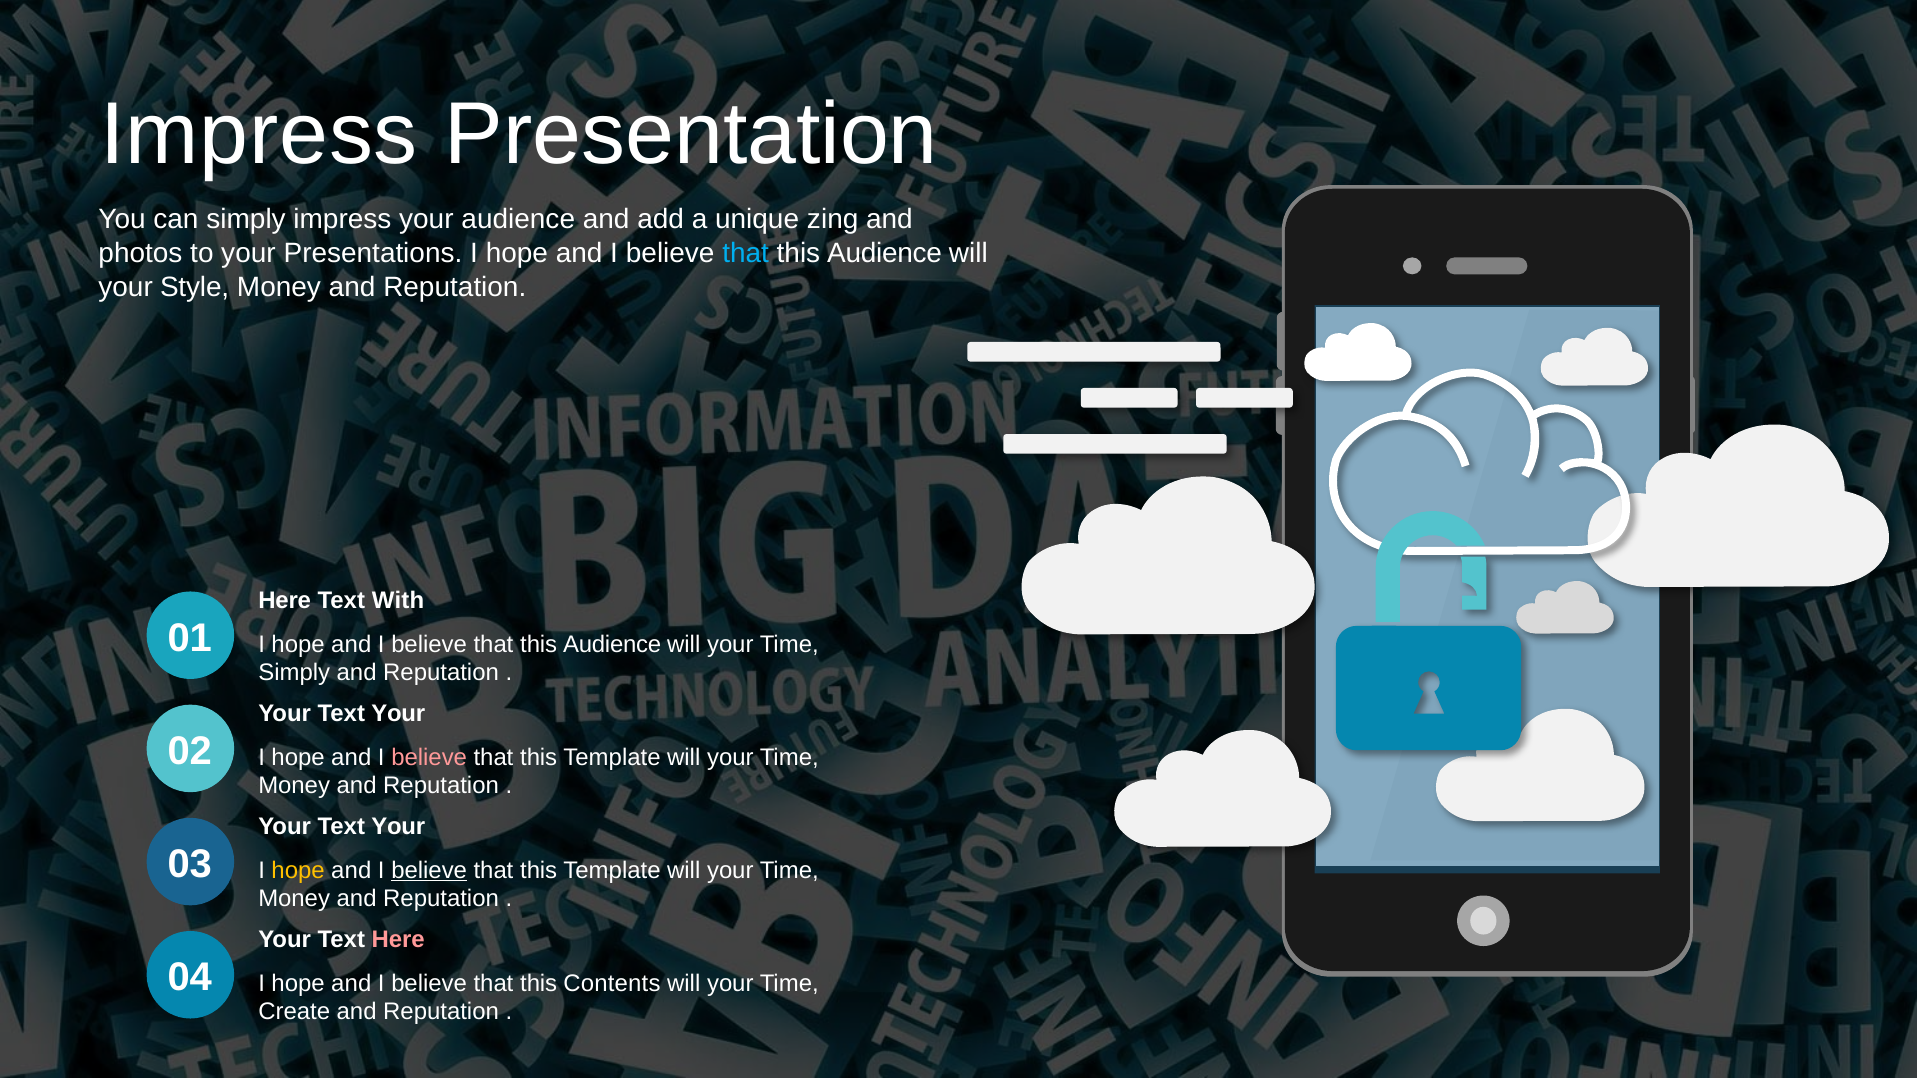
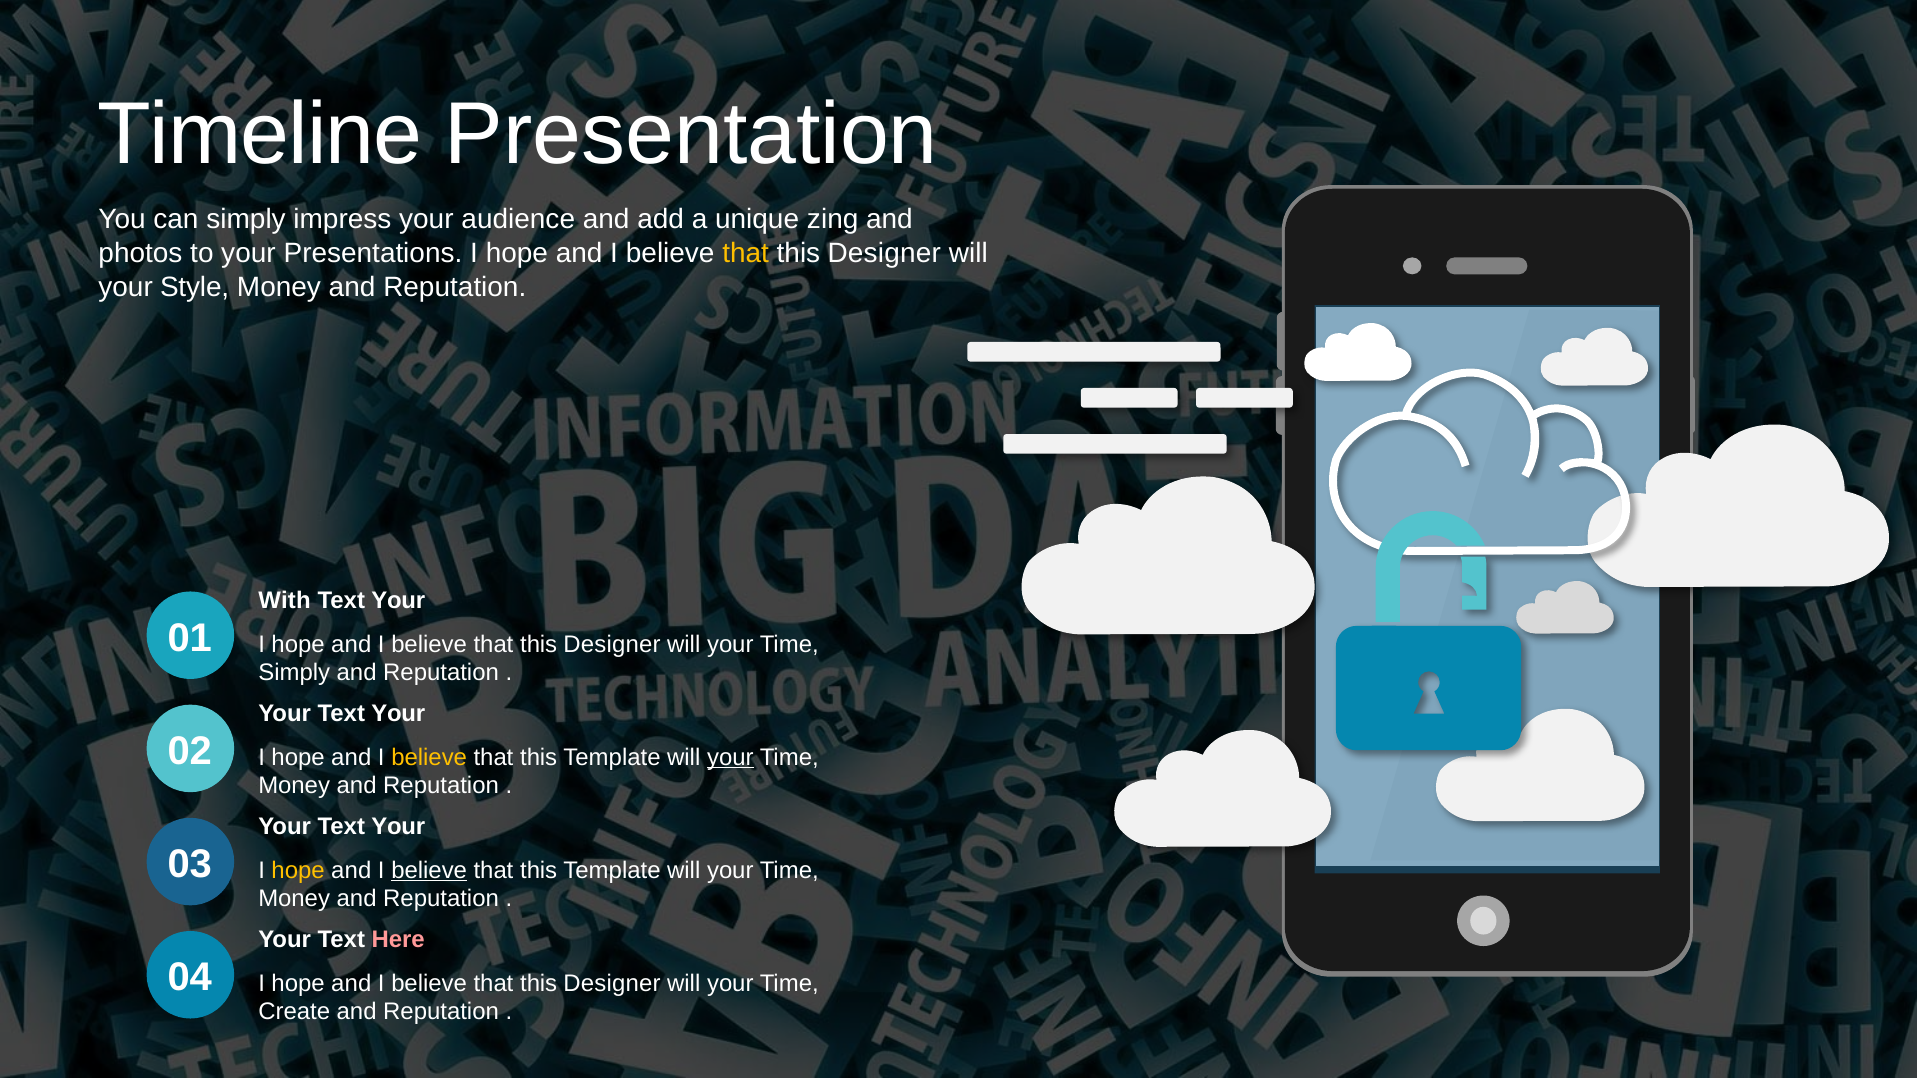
Impress at (259, 135): Impress -> Timeline
that at (746, 253) colour: light blue -> yellow
Audience at (885, 253): Audience -> Designer
Here at (285, 601): Here -> With
With at (398, 601): With -> Your
Audience at (612, 645): Audience -> Designer
believe at (429, 758) colour: pink -> yellow
your at (730, 758) underline: none -> present
Contents at (612, 984): Contents -> Designer
